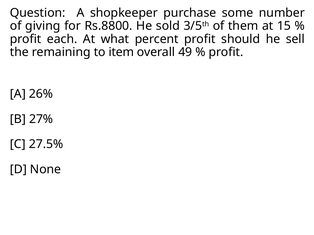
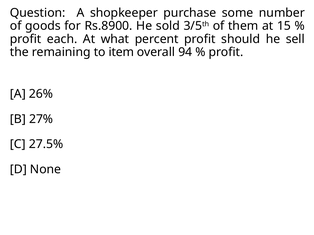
giving: giving -> goods
Rs.8800: Rs.8800 -> Rs.8900
49: 49 -> 94
